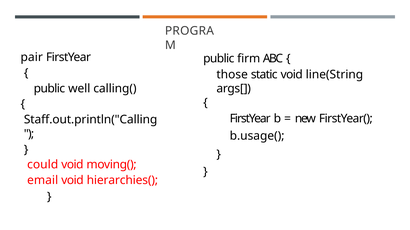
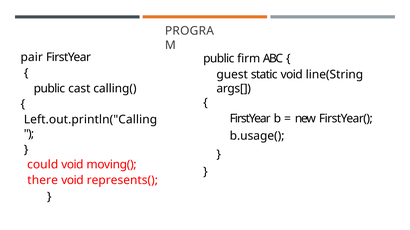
those: those -> guest
well: well -> cast
Staff.out.println("Calling: Staff.out.println("Calling -> Left.out.println("Calling
email: email -> there
hierarchies(: hierarchies( -> represents(
